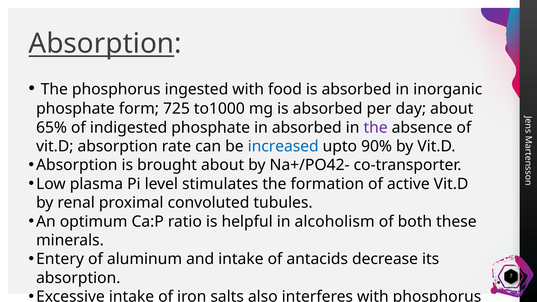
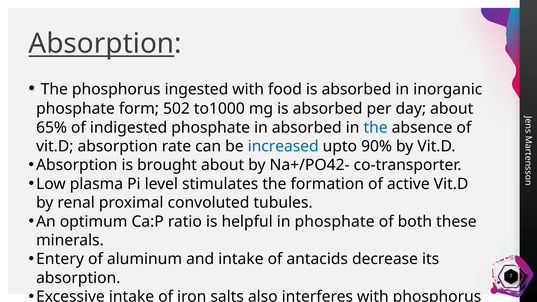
725: 725 -> 502
the at (376, 128) colour: purple -> blue
in alcoholism: alcoholism -> phosphate
